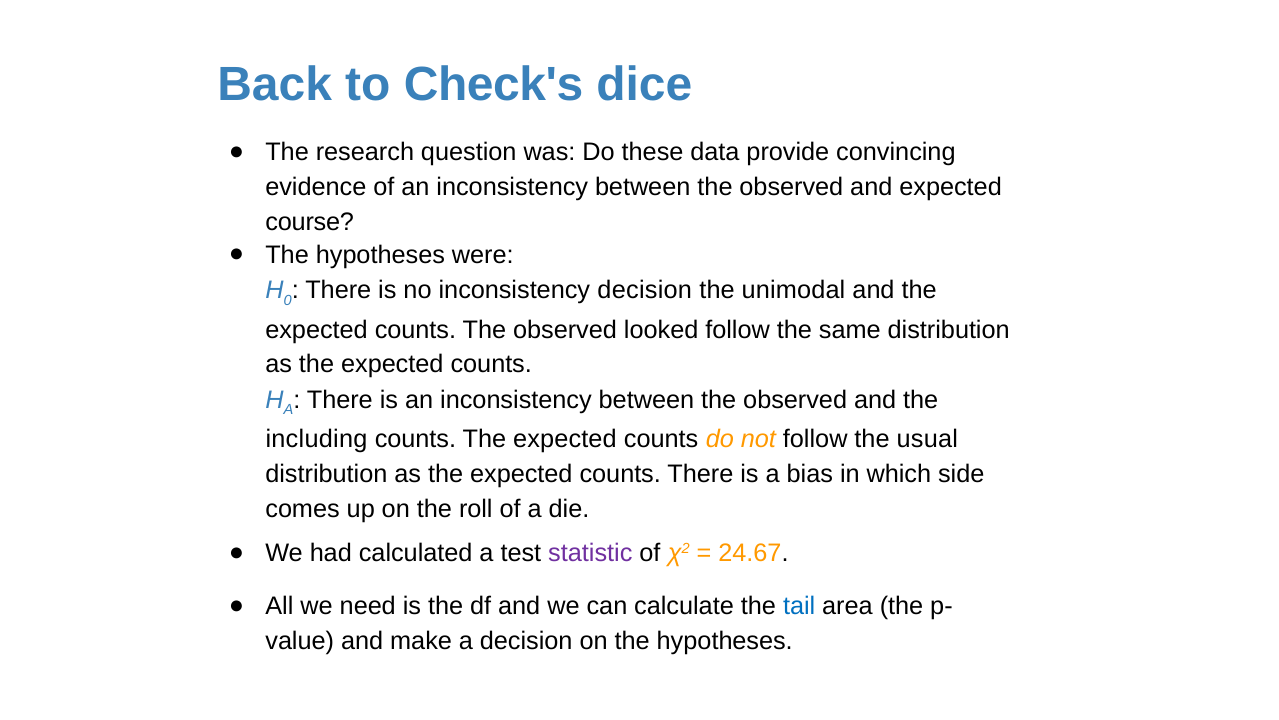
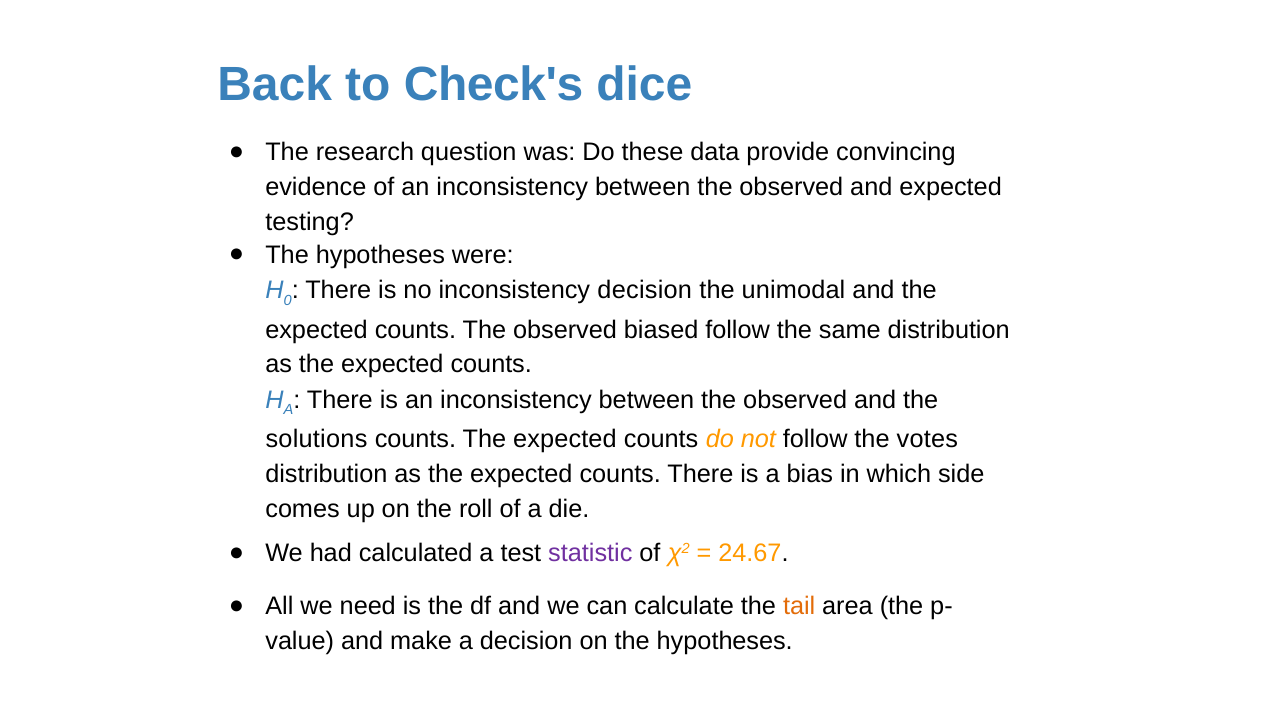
course: course -> testing
looked: looked -> biased
including: including -> solutions
usual: usual -> votes
tail colour: blue -> orange
